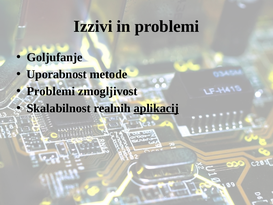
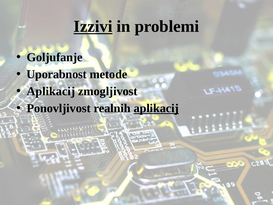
Izzivi underline: none -> present
Problemi at (51, 91): Problemi -> Aplikacij
Skalabilnost: Skalabilnost -> Ponovljivost
